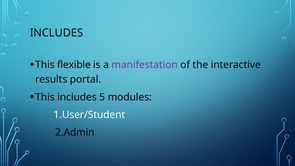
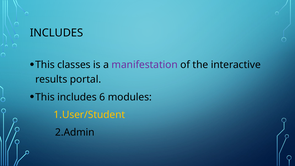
flexible: flexible -> classes
5: 5 -> 6
1.User/Student colour: white -> yellow
